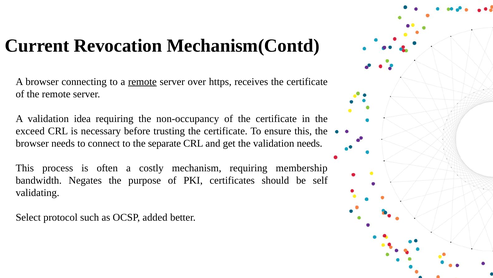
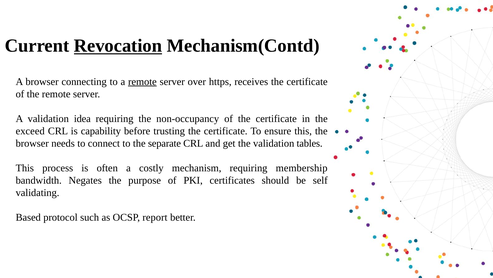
Revocation underline: none -> present
necessary: necessary -> capability
validation needs: needs -> tables
Select: Select -> Based
added: added -> report
